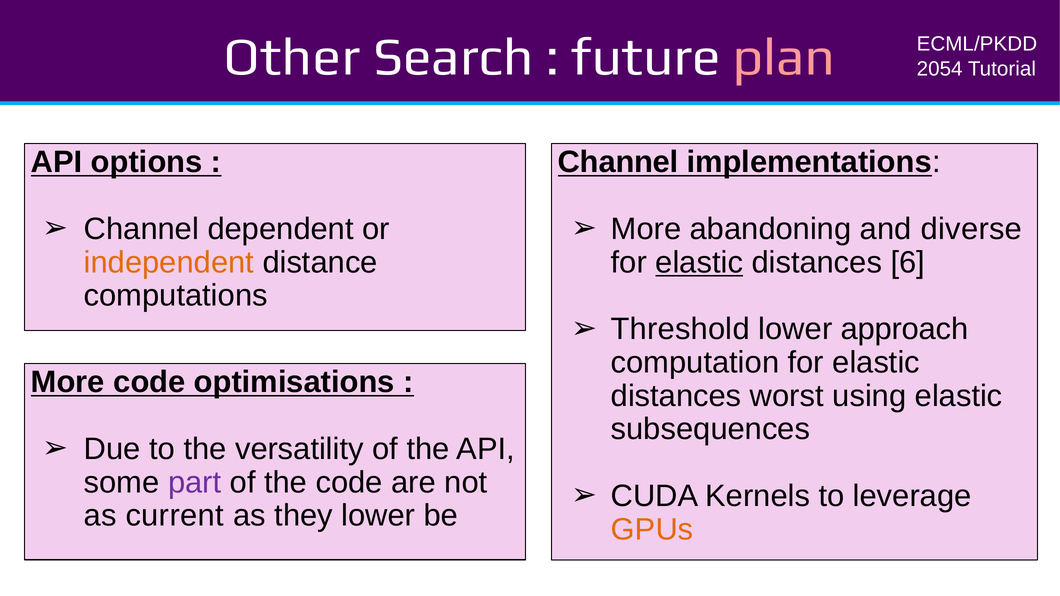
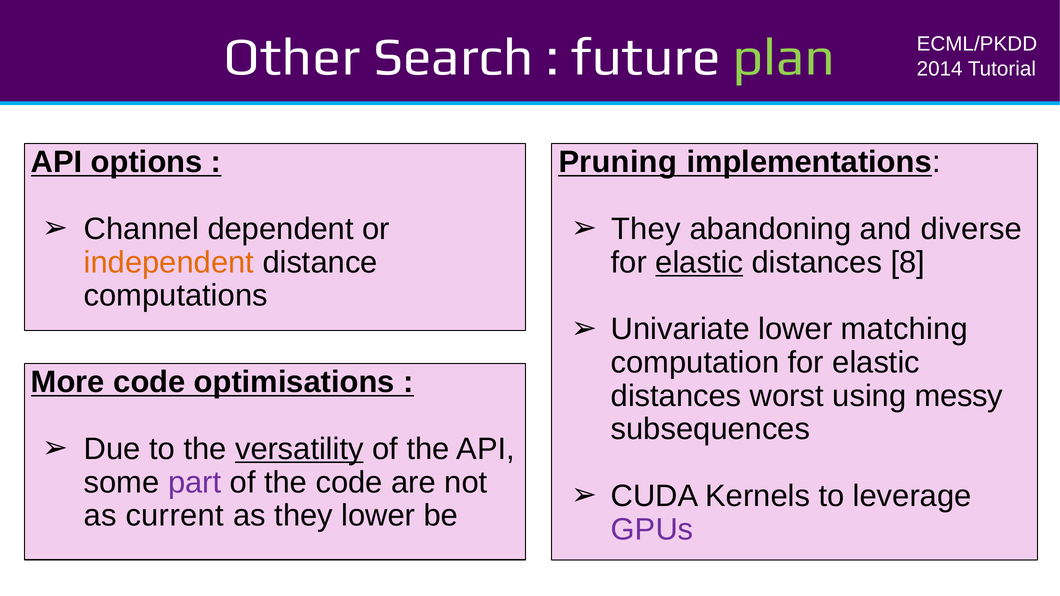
plan colour: pink -> light green
2054: 2054 -> 2014
Channel at (618, 162): Channel -> Pruning
More at (646, 229): More -> They
6: 6 -> 8
Threshold: Threshold -> Univariate
approach: approach -> matching
using elastic: elastic -> messy
versatility underline: none -> present
GPUs colour: orange -> purple
